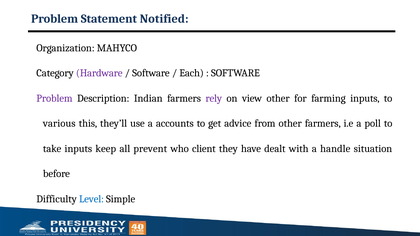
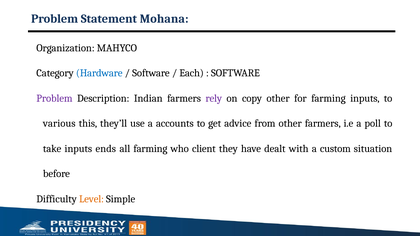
Notified: Notified -> Mohana
Hardware colour: purple -> blue
view: view -> copy
keep: keep -> ends
all prevent: prevent -> farming
handle: handle -> custom
Level colour: blue -> orange
